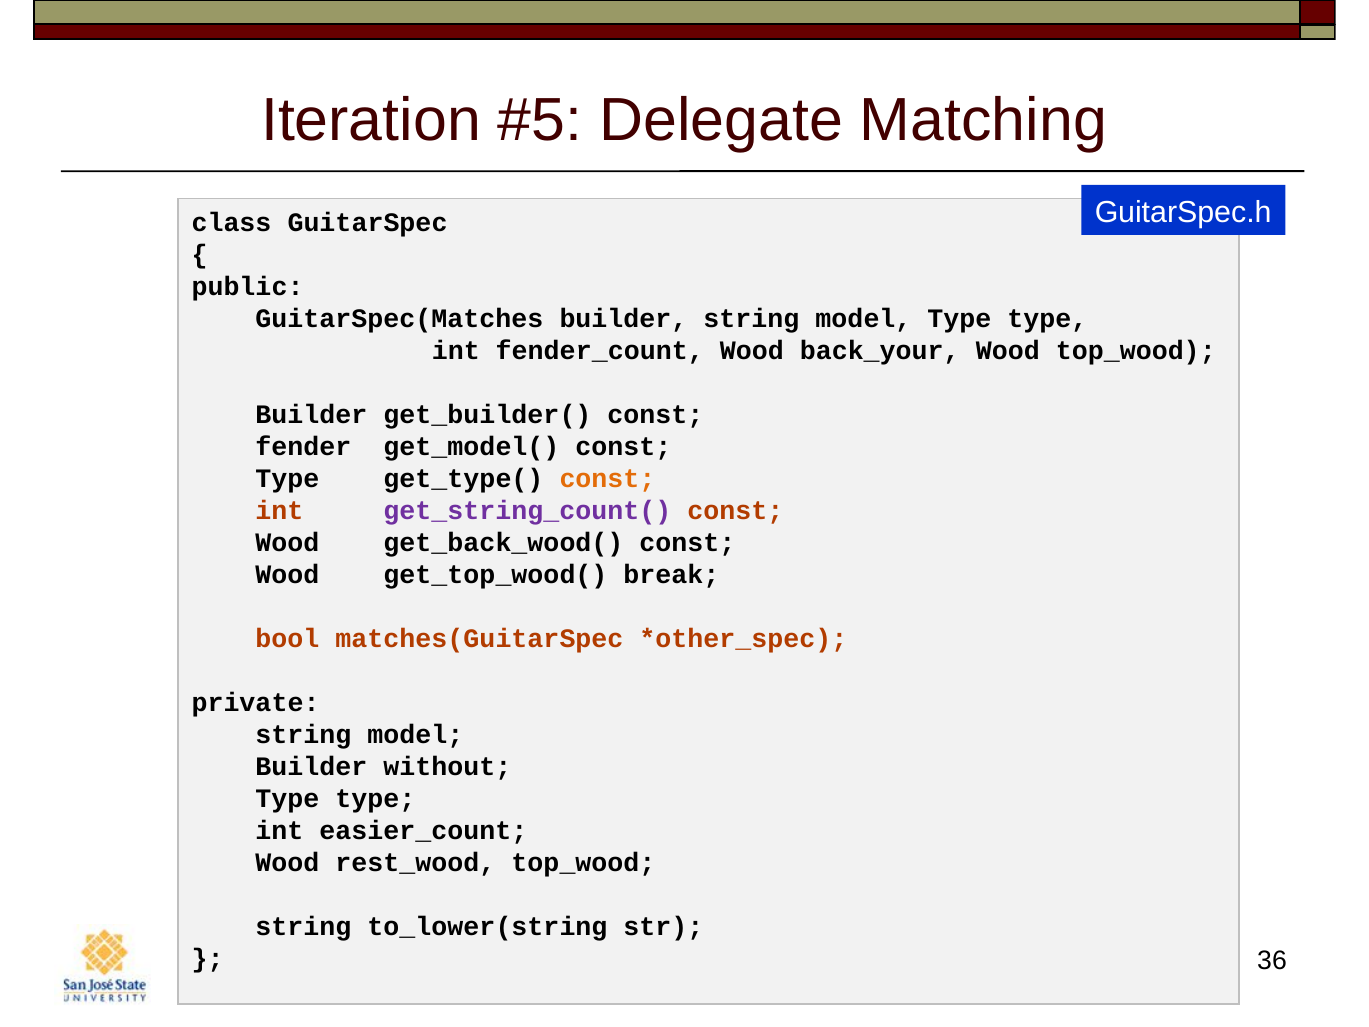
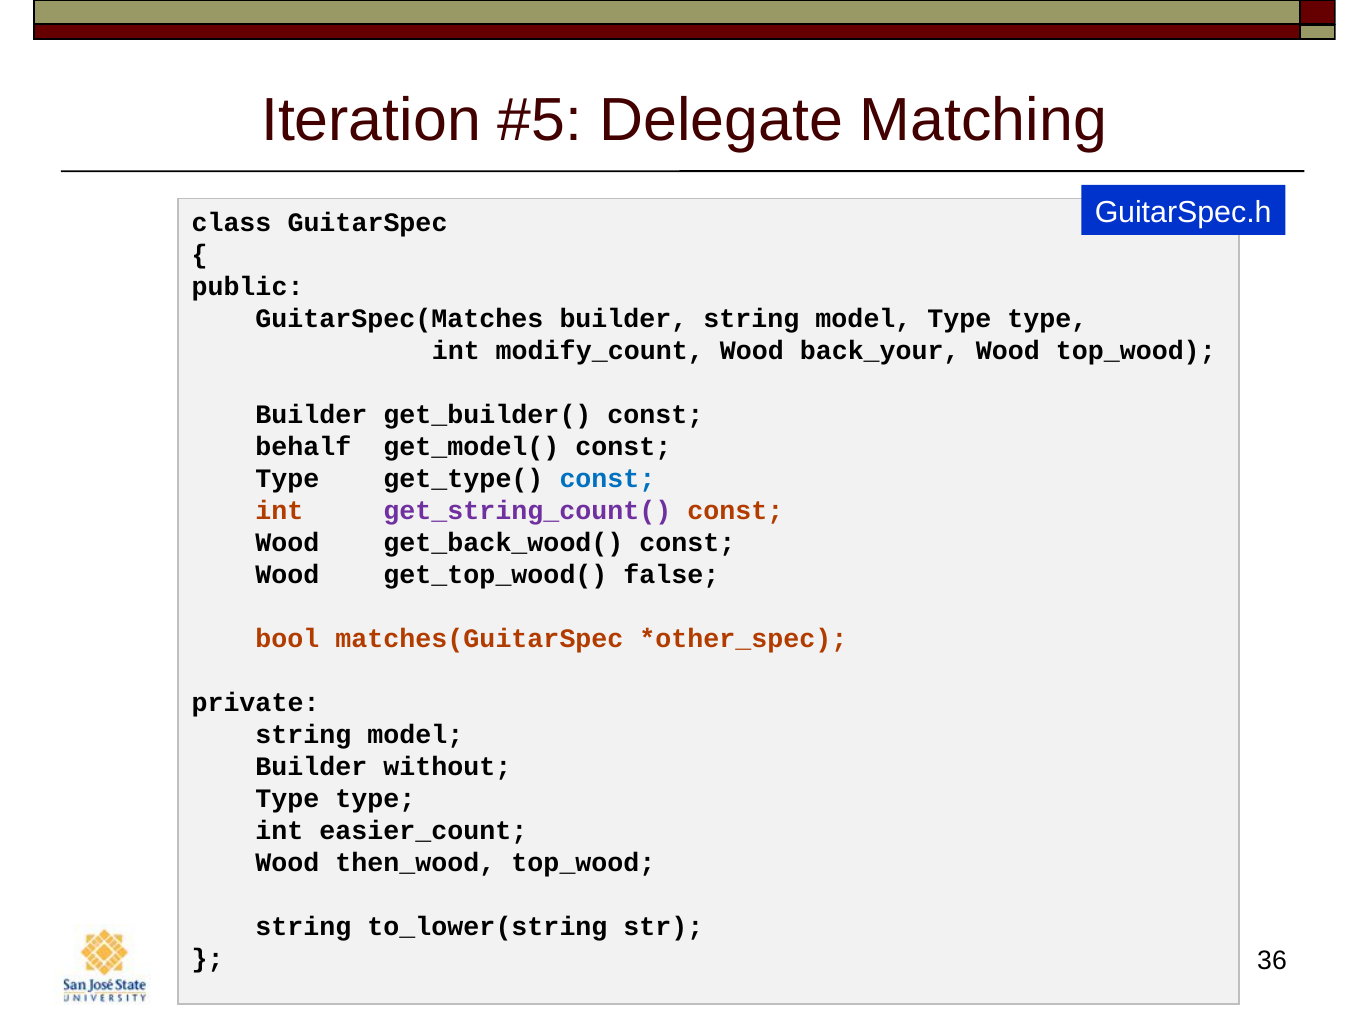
fender_count: fender_count -> modify_count
fender: fender -> behalf
const at (607, 479) colour: orange -> blue
break: break -> false
rest_wood: rest_wood -> then_wood
